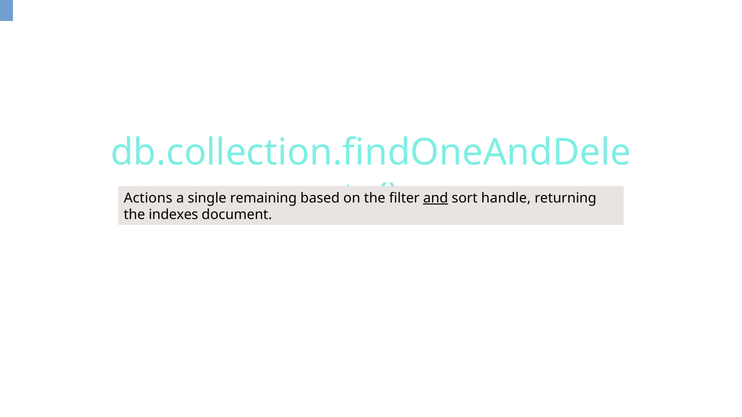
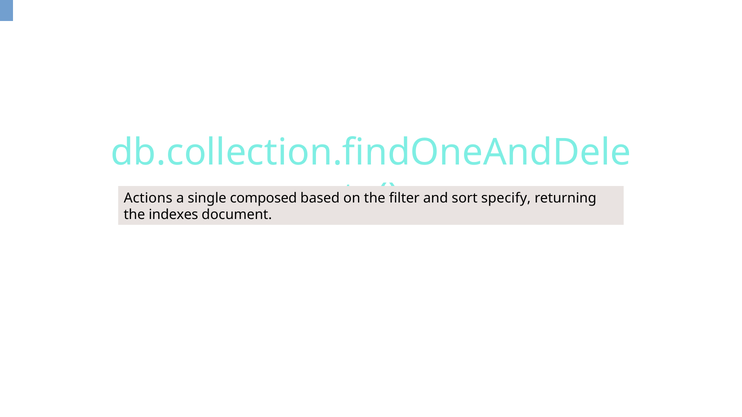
remaining: remaining -> composed
and underline: present -> none
handle: handle -> specify
